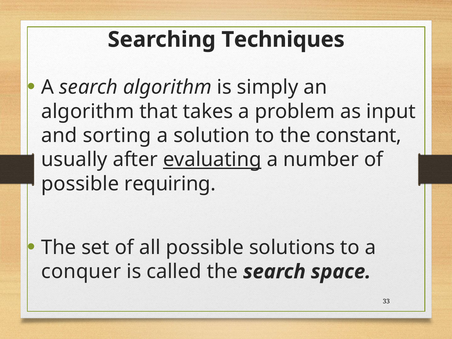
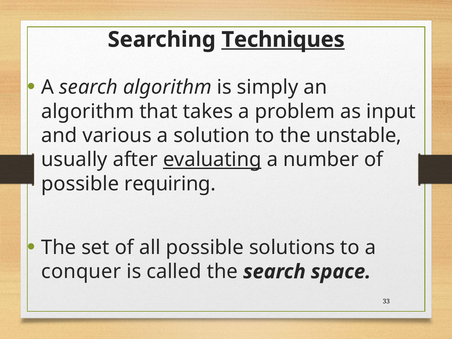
Techniques underline: none -> present
sorting: sorting -> various
constant: constant -> unstable
